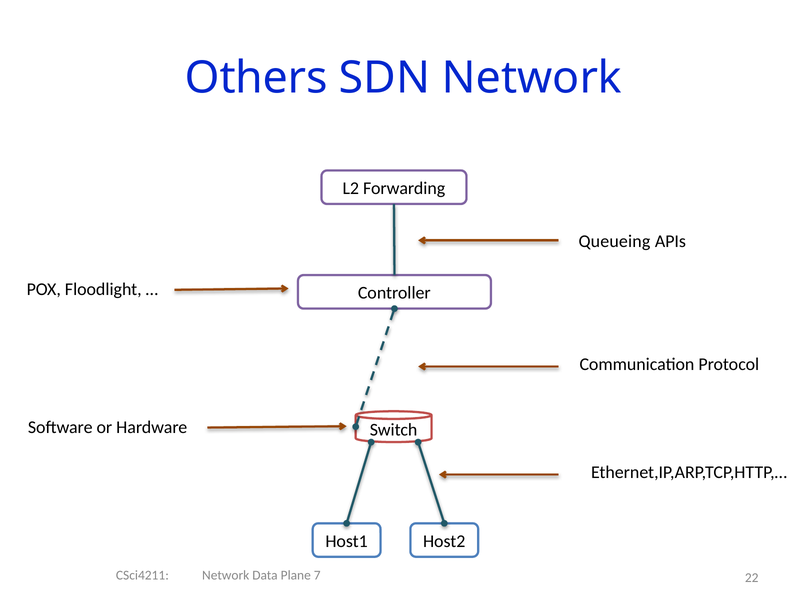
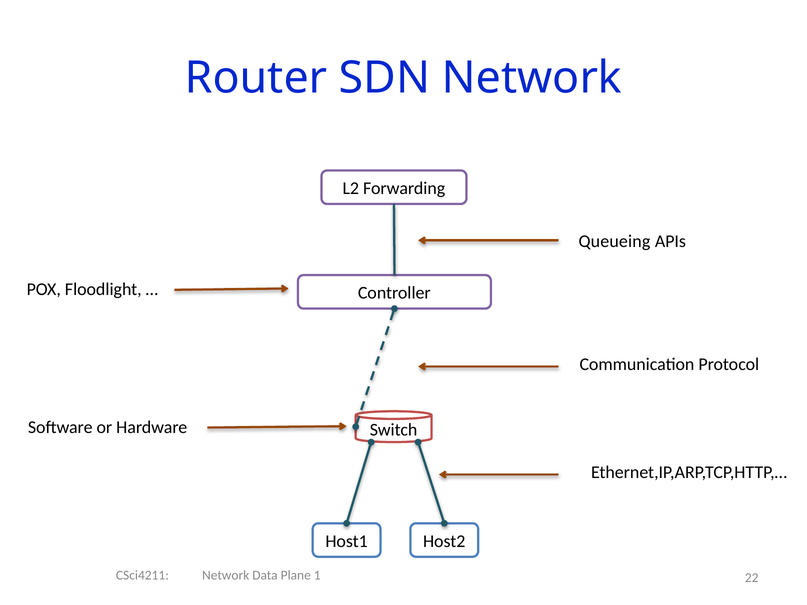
Others: Others -> Router
7: 7 -> 1
